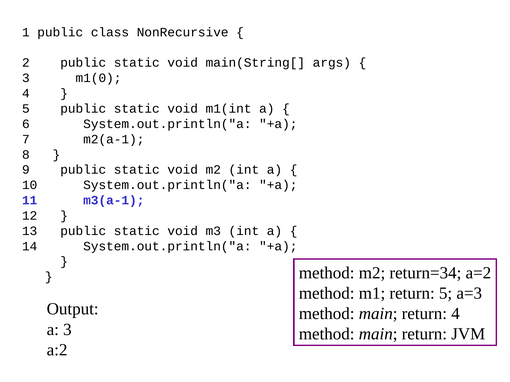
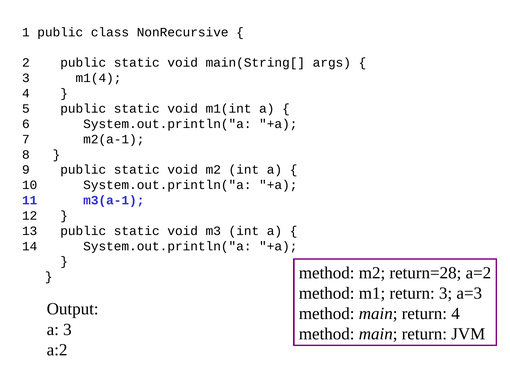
m1(0: m1(0 -> m1(4
return=34: return=34 -> return=28
return 5: 5 -> 3
